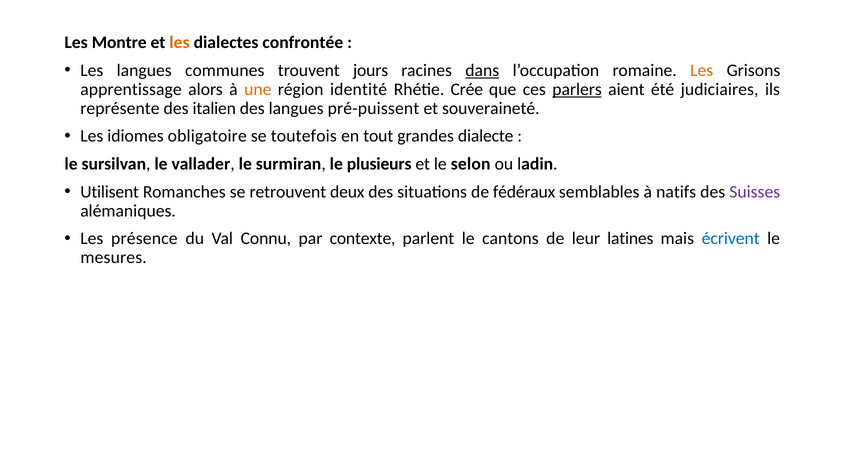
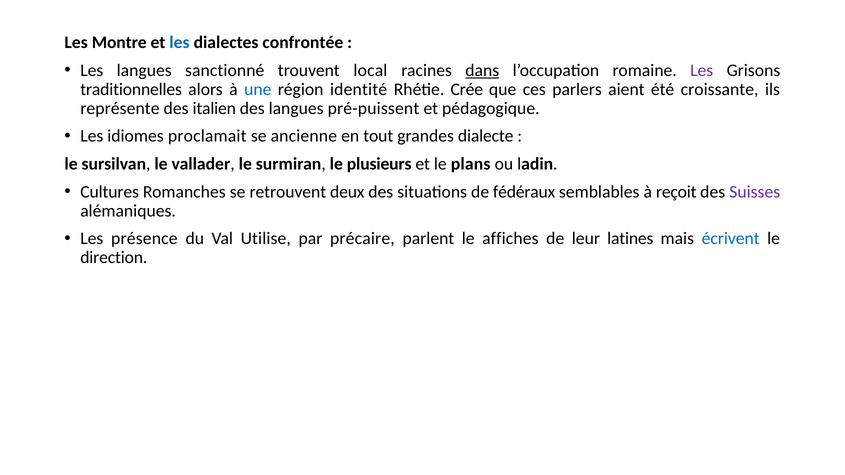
les at (179, 43) colour: orange -> blue
communes: communes -> sanctionné
jours: jours -> local
Les at (702, 70) colour: orange -> purple
apprentissage: apprentissage -> traditionnelles
une colour: orange -> blue
parlers underline: present -> none
judiciaires: judiciaires -> croissante
souveraineté: souveraineté -> pédagogique
obligatoire: obligatoire -> proclamait
toutefois: toutefois -> ancienne
selon: selon -> plans
Utilisent: Utilisent -> Cultures
natifs: natifs -> reçoit
Connu: Connu -> Utilise
contexte: contexte -> précaire
cantons: cantons -> affiches
mesures: mesures -> direction
